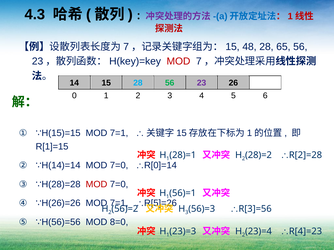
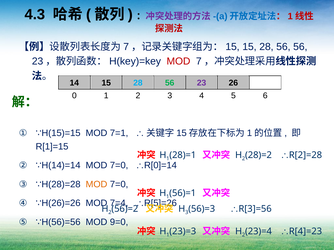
48 at (249, 47): 48 -> 15
65 at (283, 47): 65 -> 56
MOD at (96, 185) colour: red -> orange
∵H(26)=26 MOD 7=1: 7=1 -> 7=4
8=0: 8=0 -> 9=0
